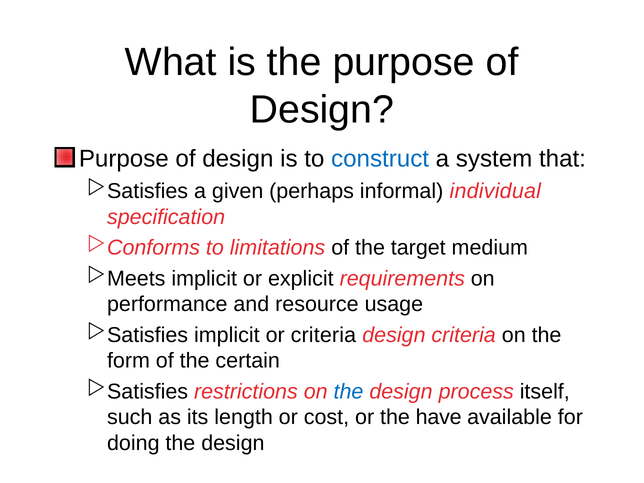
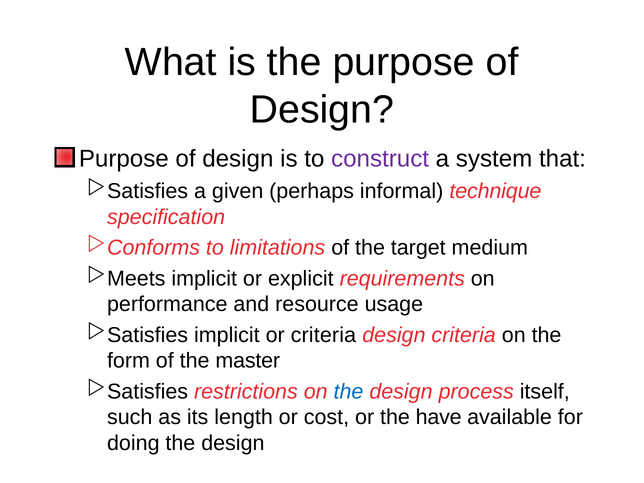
construct colour: blue -> purple
individual: individual -> technique
certain: certain -> master
